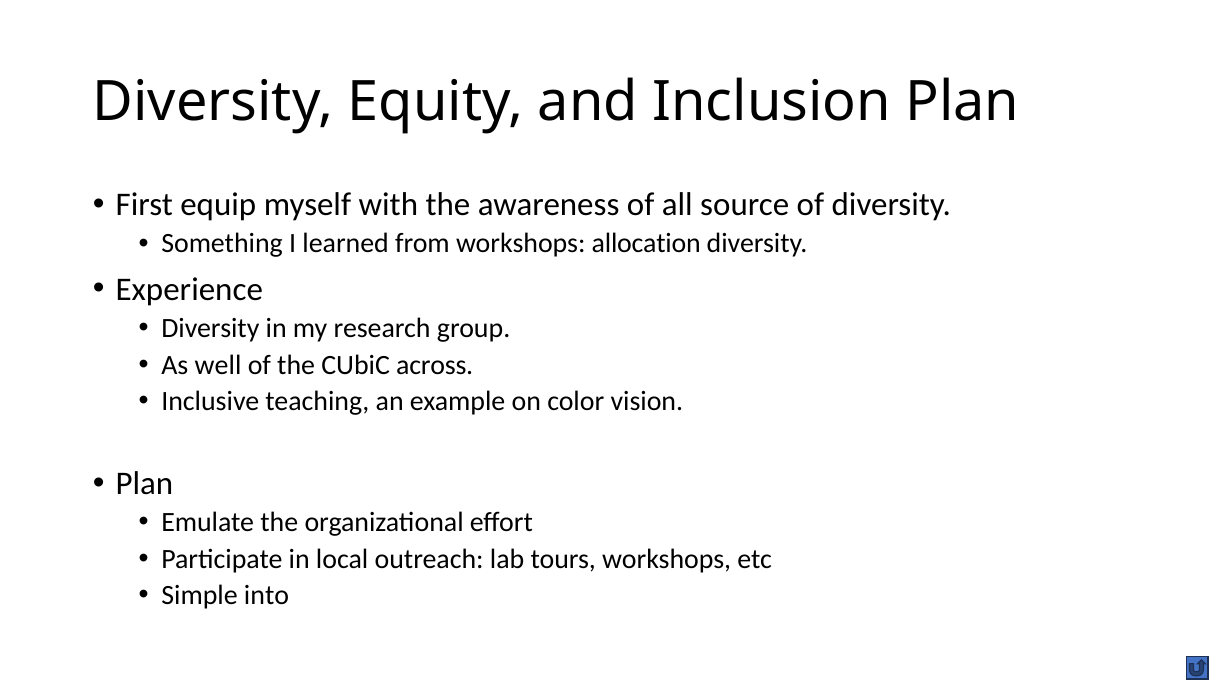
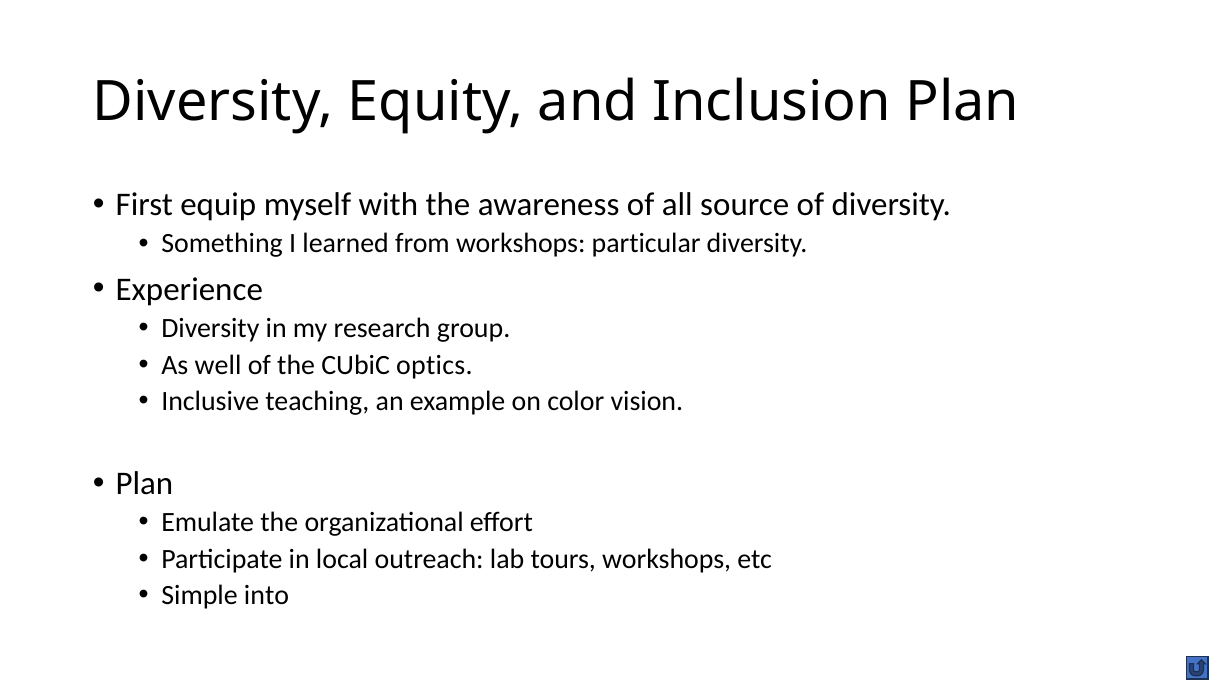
allocation: allocation -> particular
across: across -> optics
